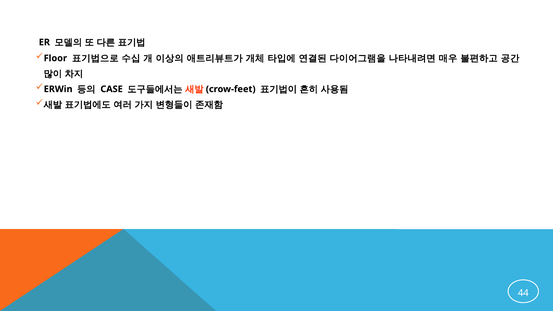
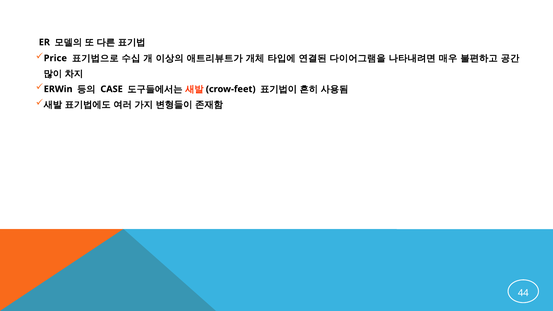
Floor: Floor -> Price
